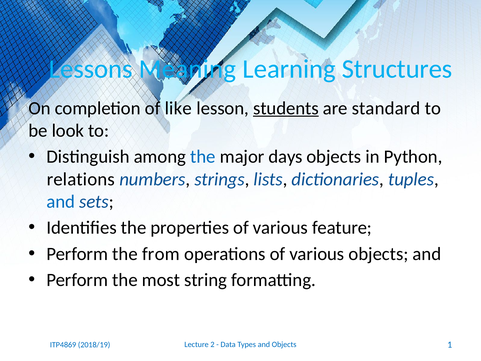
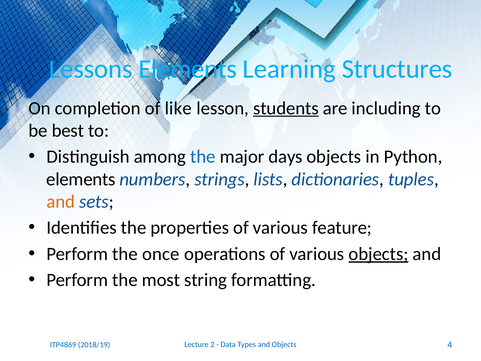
Lessons Meaning: Meaning -> Elements
standard: standard -> including
look: look -> best
relations at (81, 179): relations -> elements
and at (61, 201) colour: blue -> orange
from: from -> once
objects at (378, 254) underline: none -> present
1: 1 -> 4
